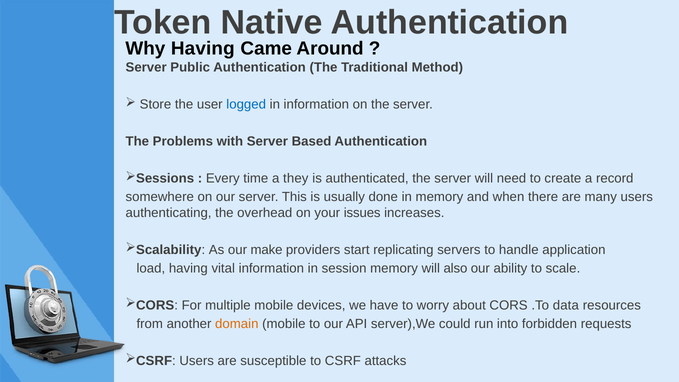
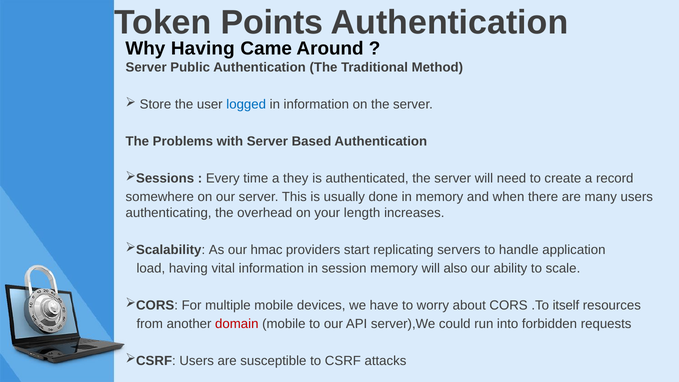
Native: Native -> Points
issues: issues -> length
make: make -> hmac
data: data -> itself
domain colour: orange -> red
